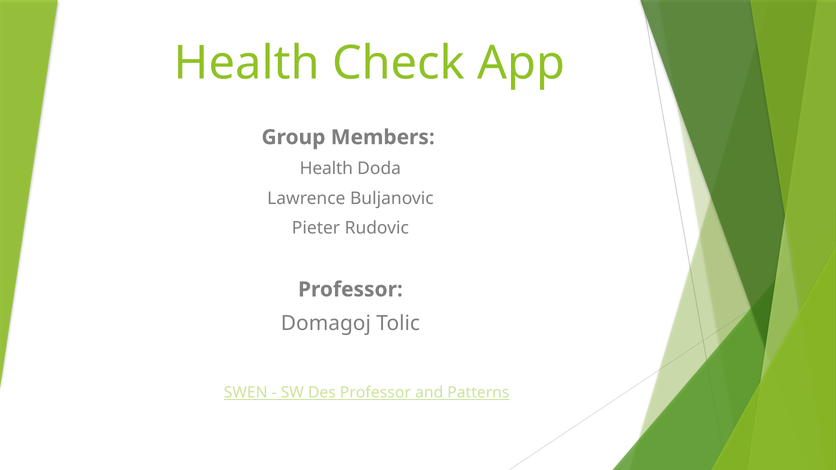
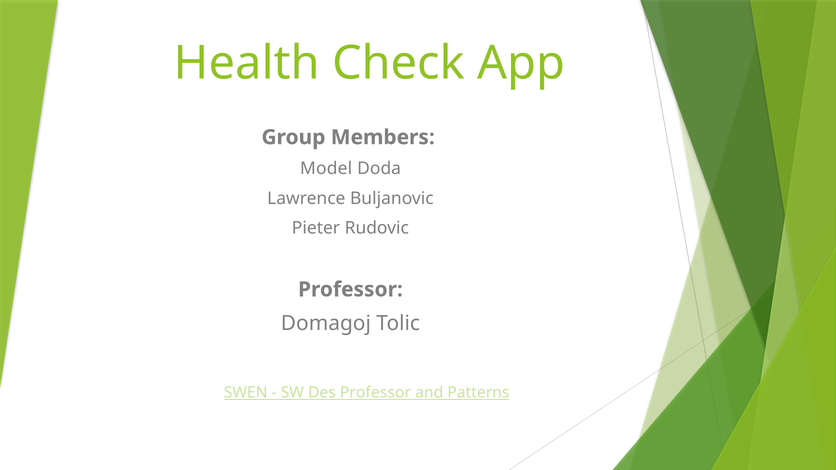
Health at (326, 169): Health -> Model
